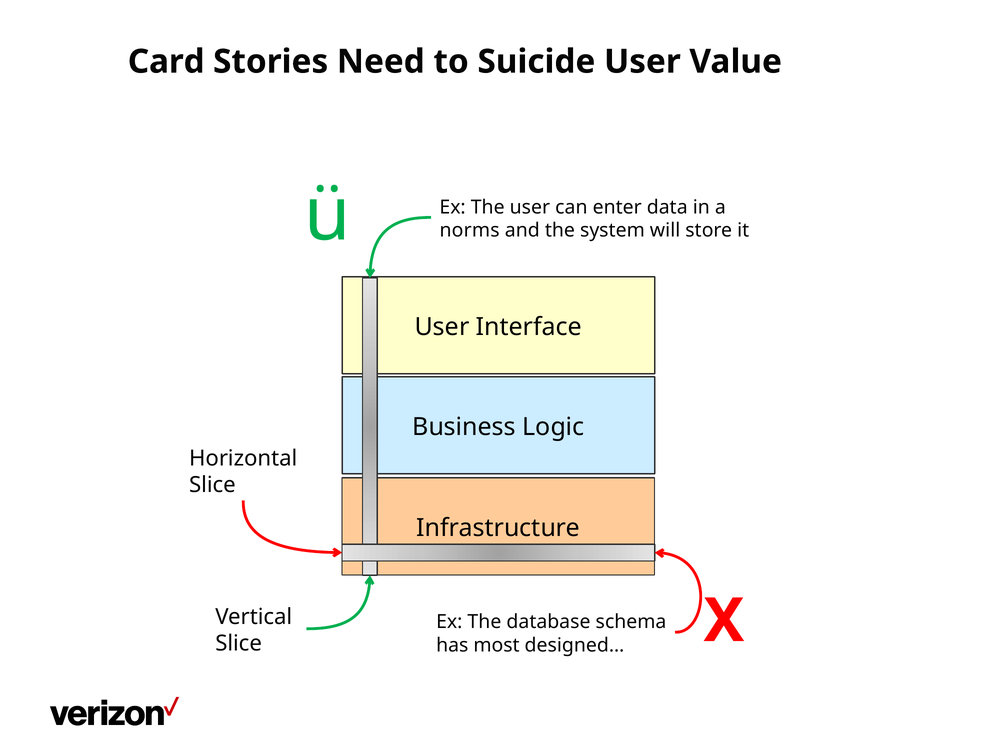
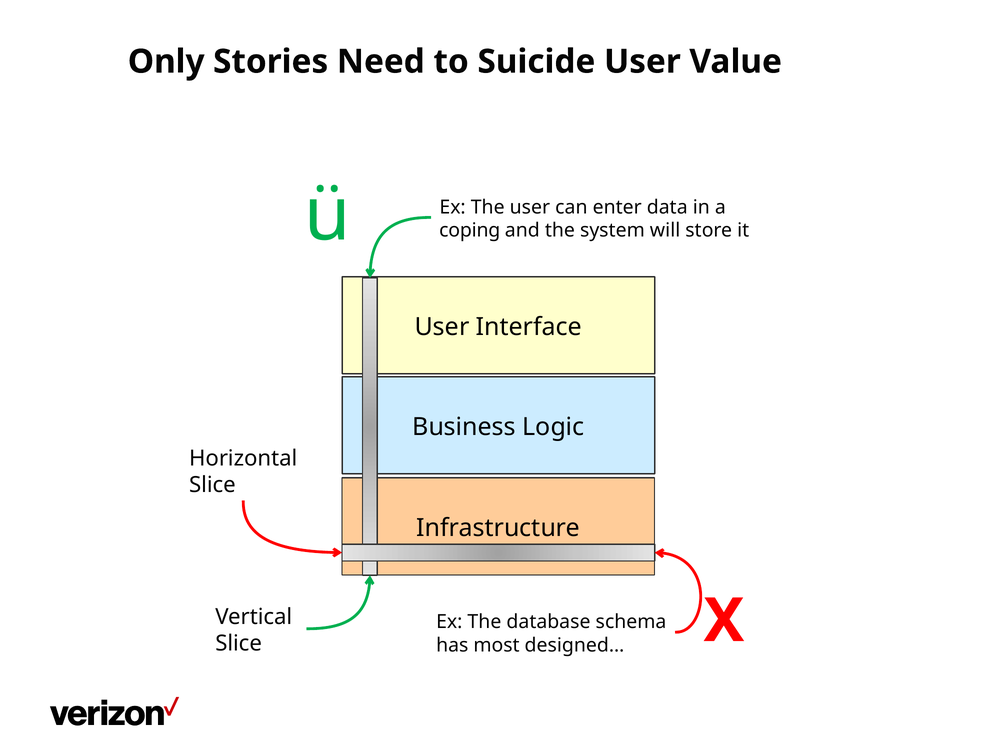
Card: Card -> Only
norms: norms -> coping
